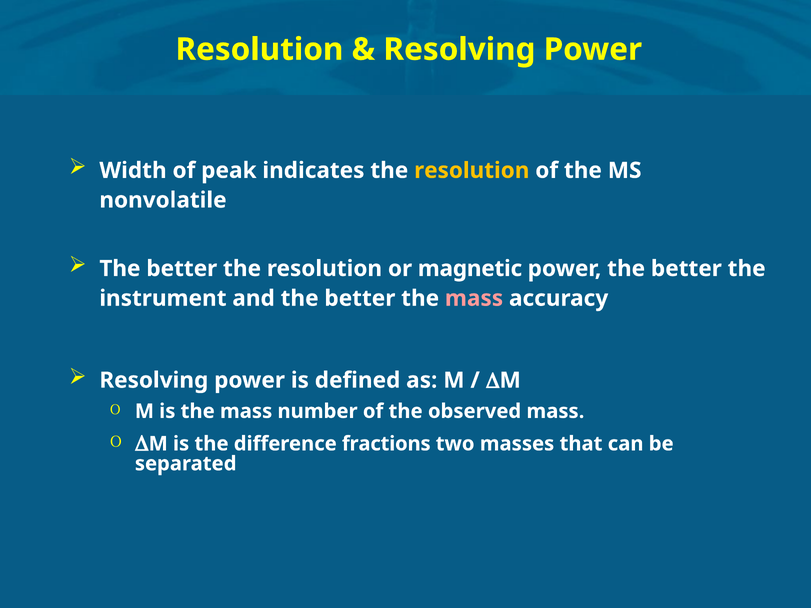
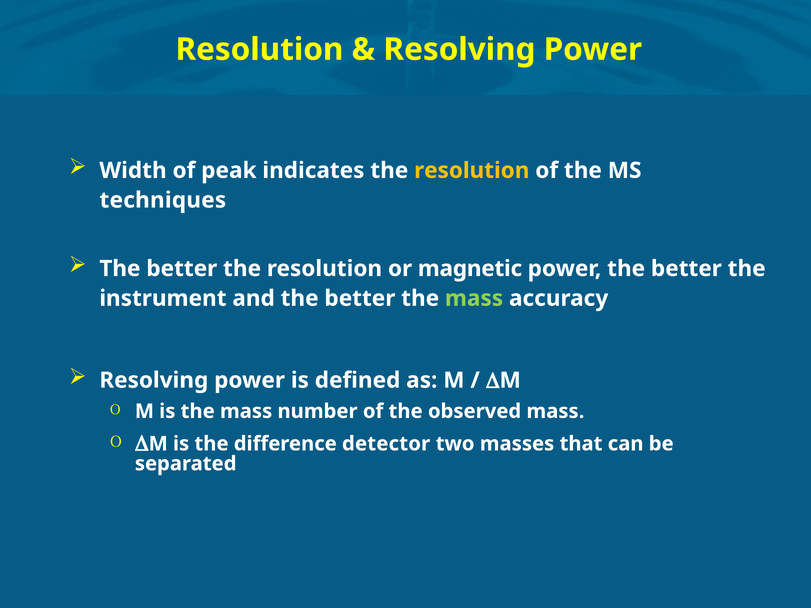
nonvolatile: nonvolatile -> techniques
mass at (474, 298) colour: pink -> light green
fractions: fractions -> detector
